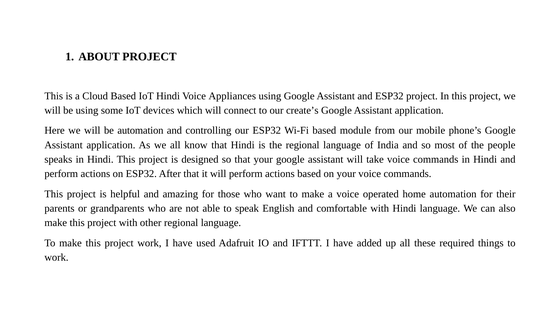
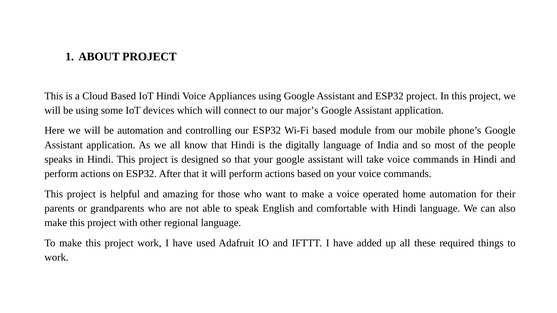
create’s: create’s -> major’s
the regional: regional -> digitally
